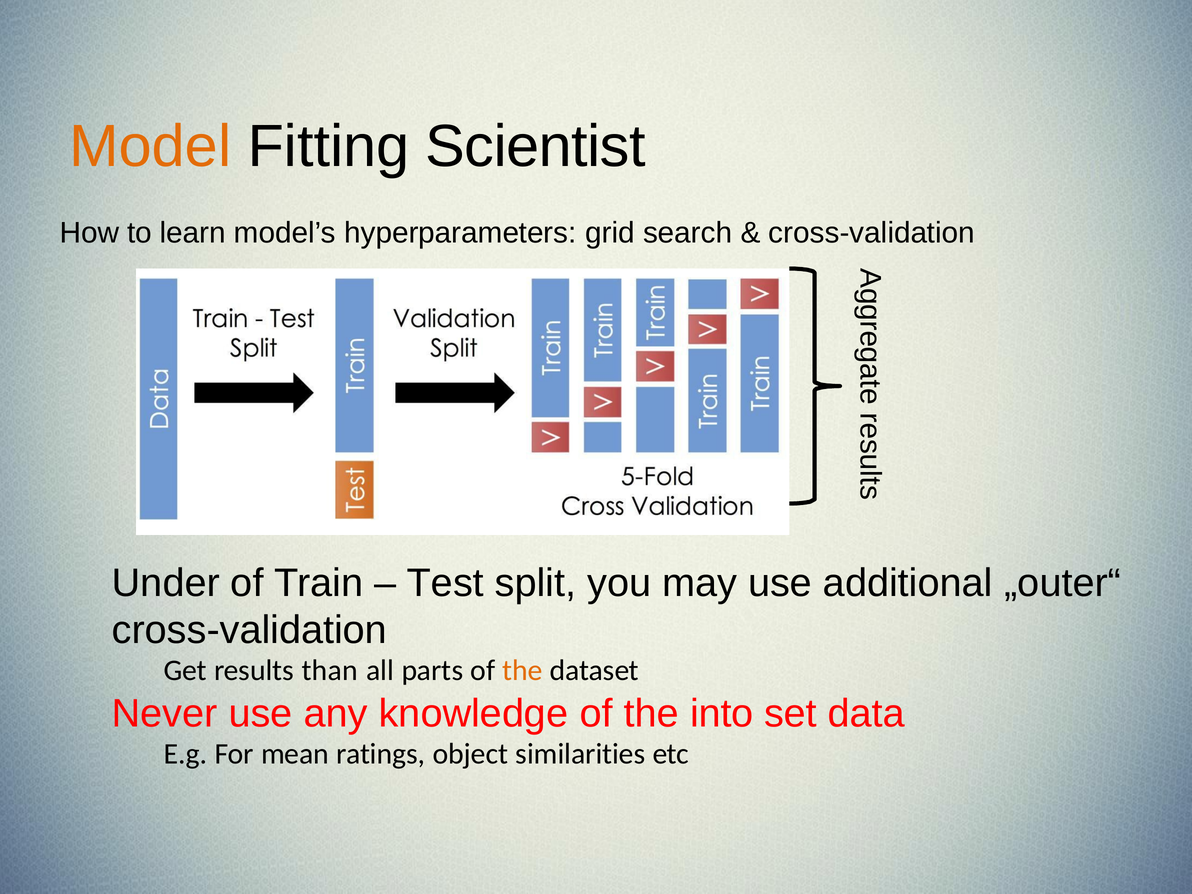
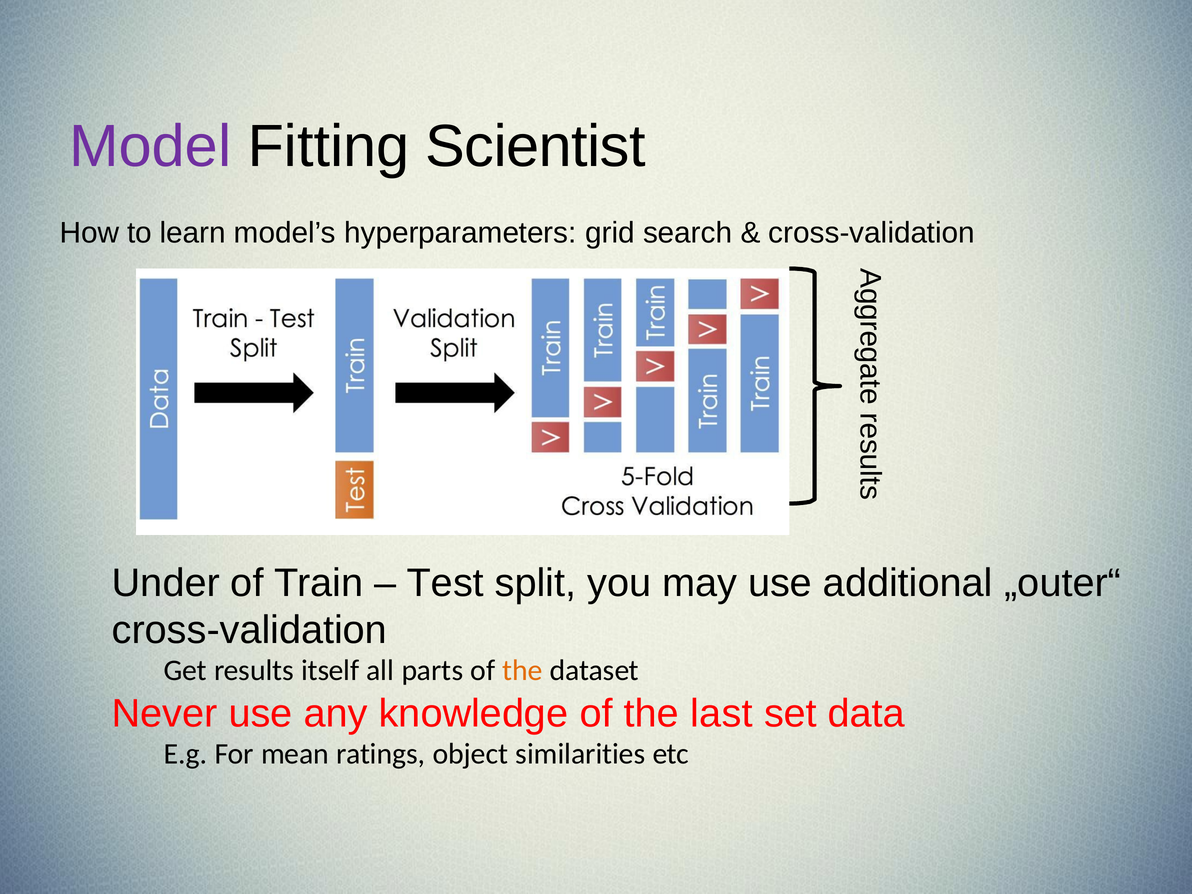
Model colour: orange -> purple
than: than -> itself
into: into -> last
